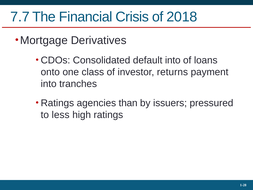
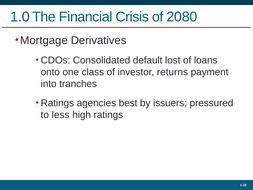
7.7: 7.7 -> 1.0
2018: 2018 -> 2080
default into: into -> lost
than: than -> best
